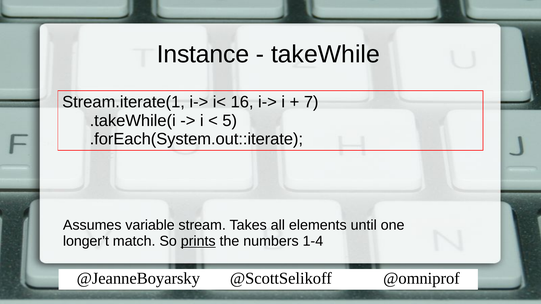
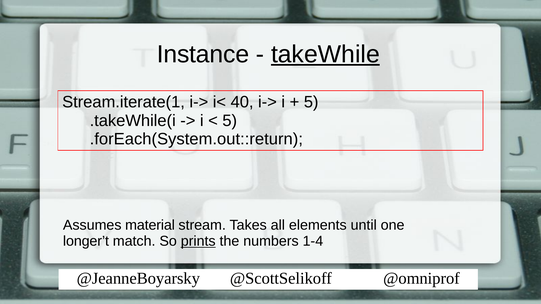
takeWhile underline: none -> present
16: 16 -> 40
7 at (311, 102): 7 -> 5
.forEach(System.out::iterate: .forEach(System.out::iterate -> .forEach(System.out::return
variable: variable -> material
